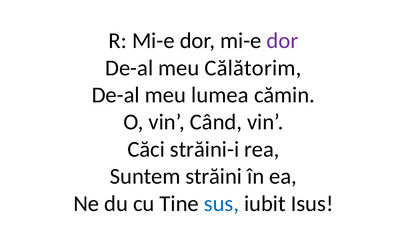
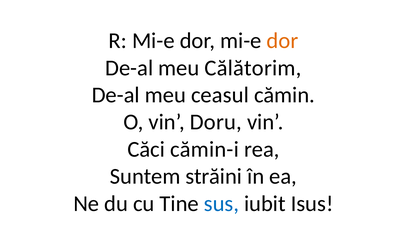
dor at (282, 41) colour: purple -> orange
lumea: lumea -> ceasul
Când: Când -> Doru
străini-i: străini-i -> cămin-i
